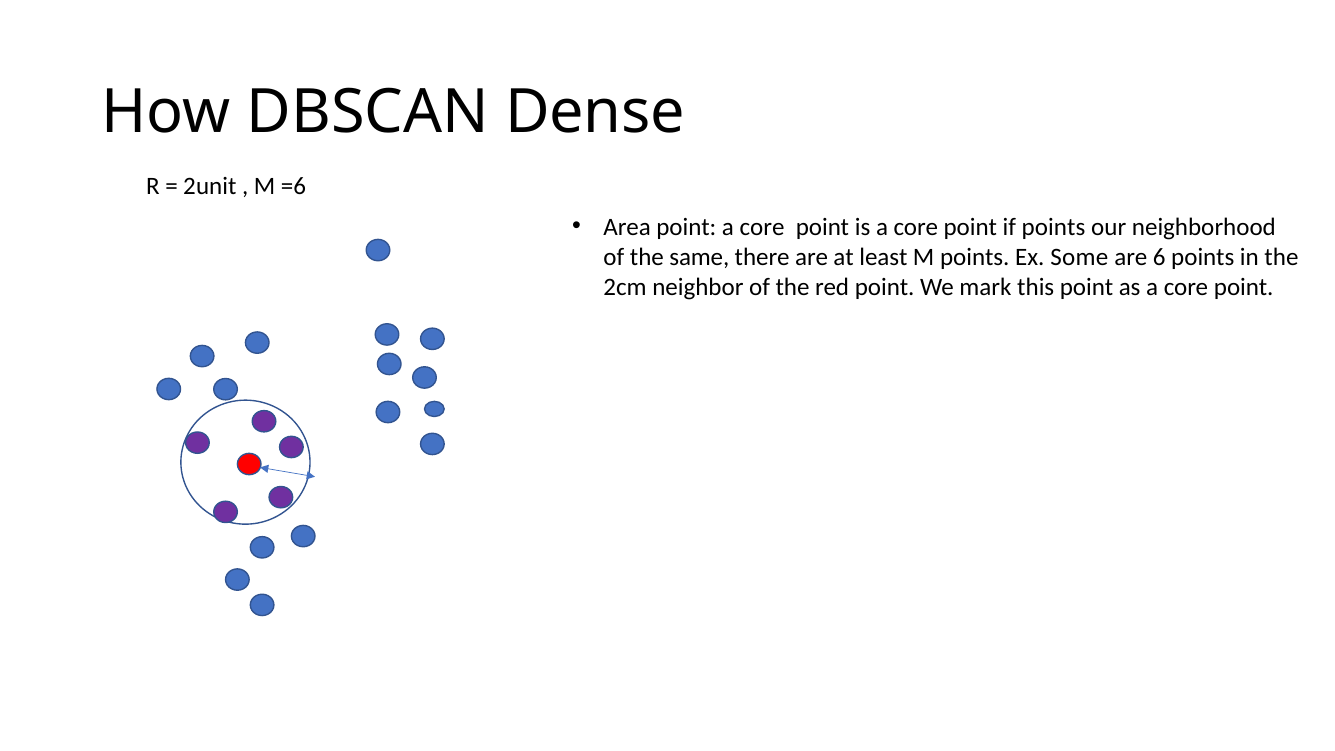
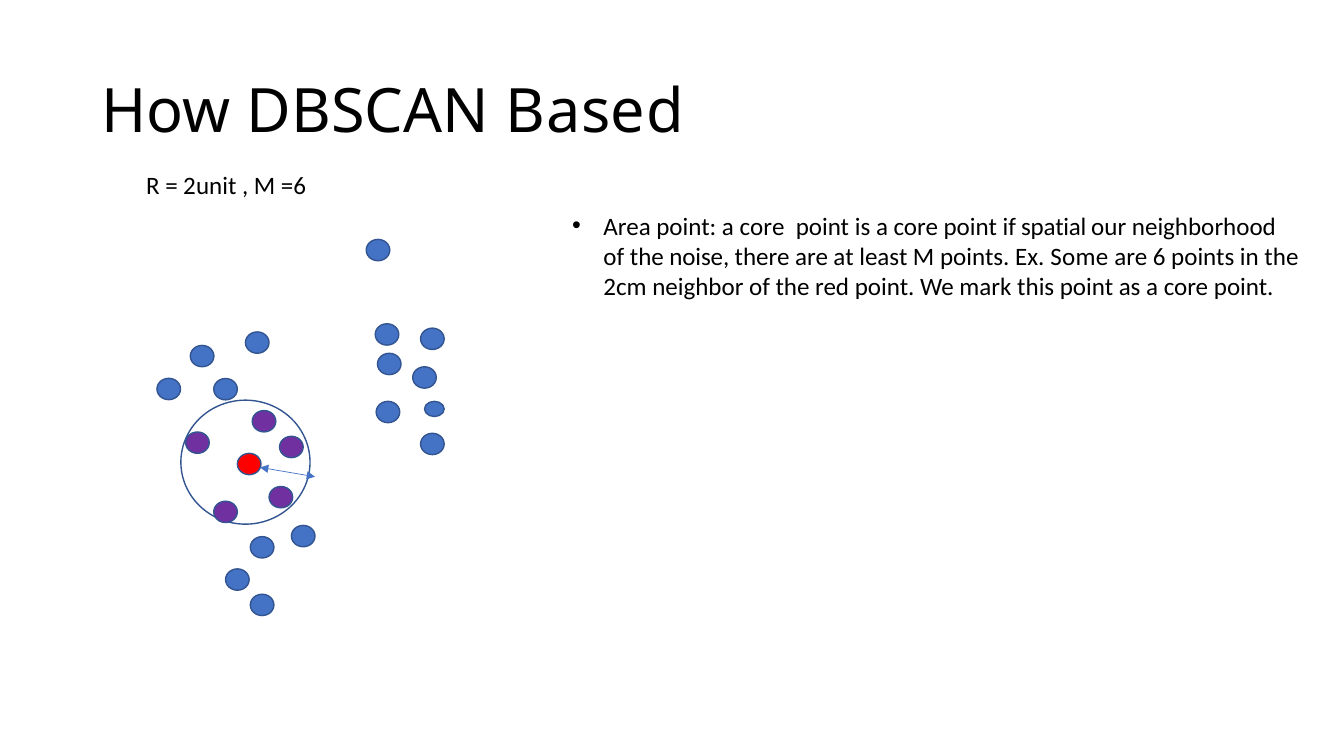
Dense: Dense -> Based
if points: points -> spatial
same: same -> noise
